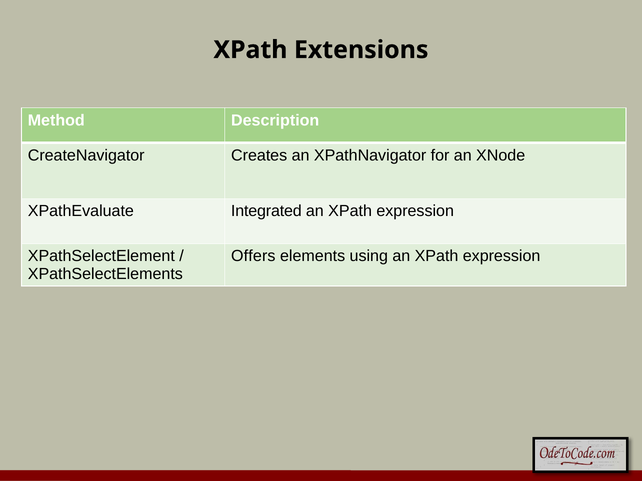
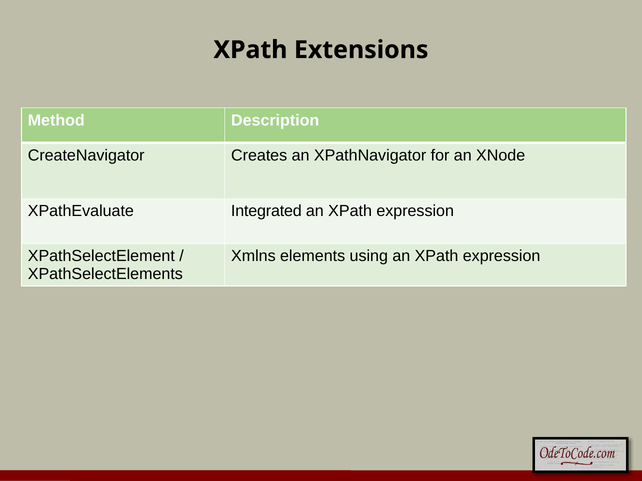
Offers: Offers -> Xmlns
